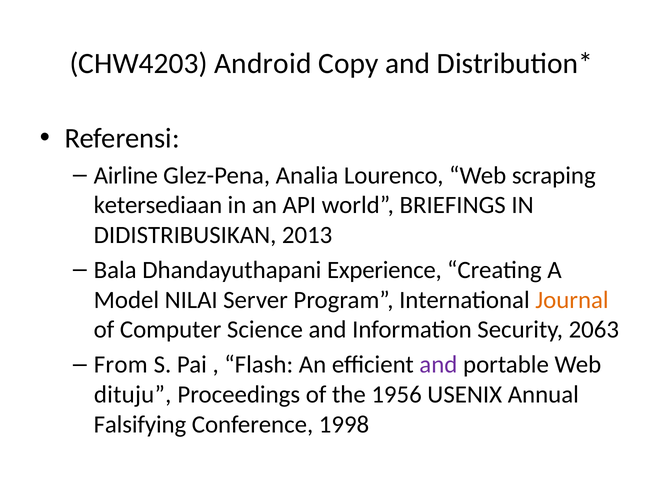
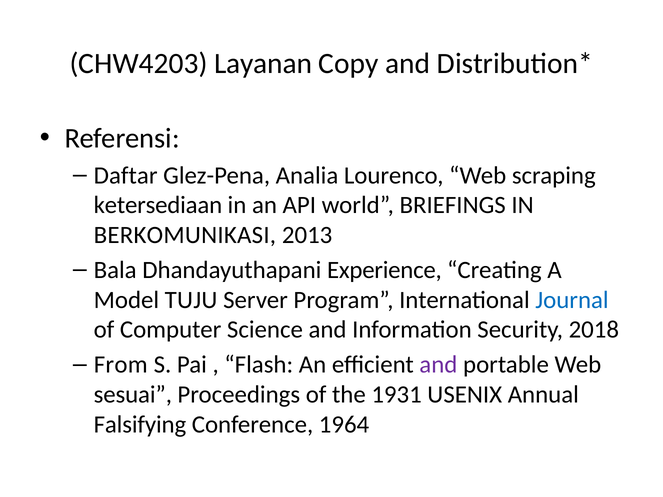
Android: Android -> Layanan
Airline: Airline -> Daftar
DIDISTRIBUSIKAN: DIDISTRIBUSIKAN -> BERKOMUNIKASI
NILAI: NILAI -> TUJU
Journal colour: orange -> blue
2063: 2063 -> 2018
dituju: dituju -> sesuai
1956: 1956 -> 1931
1998: 1998 -> 1964
